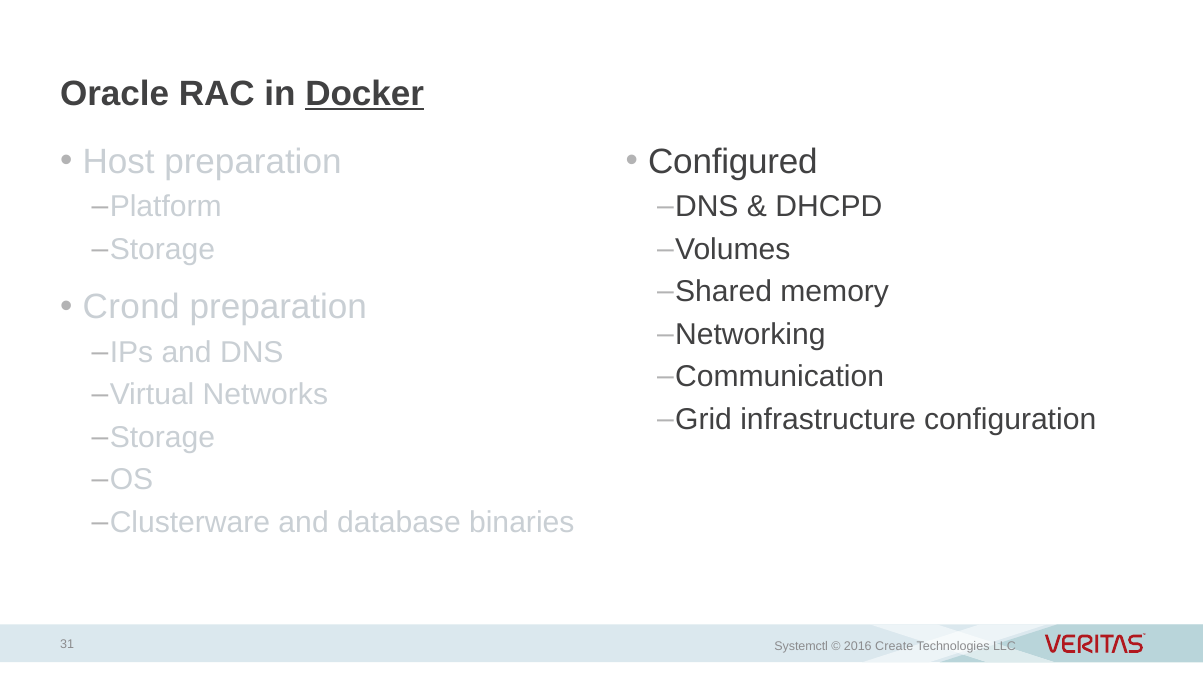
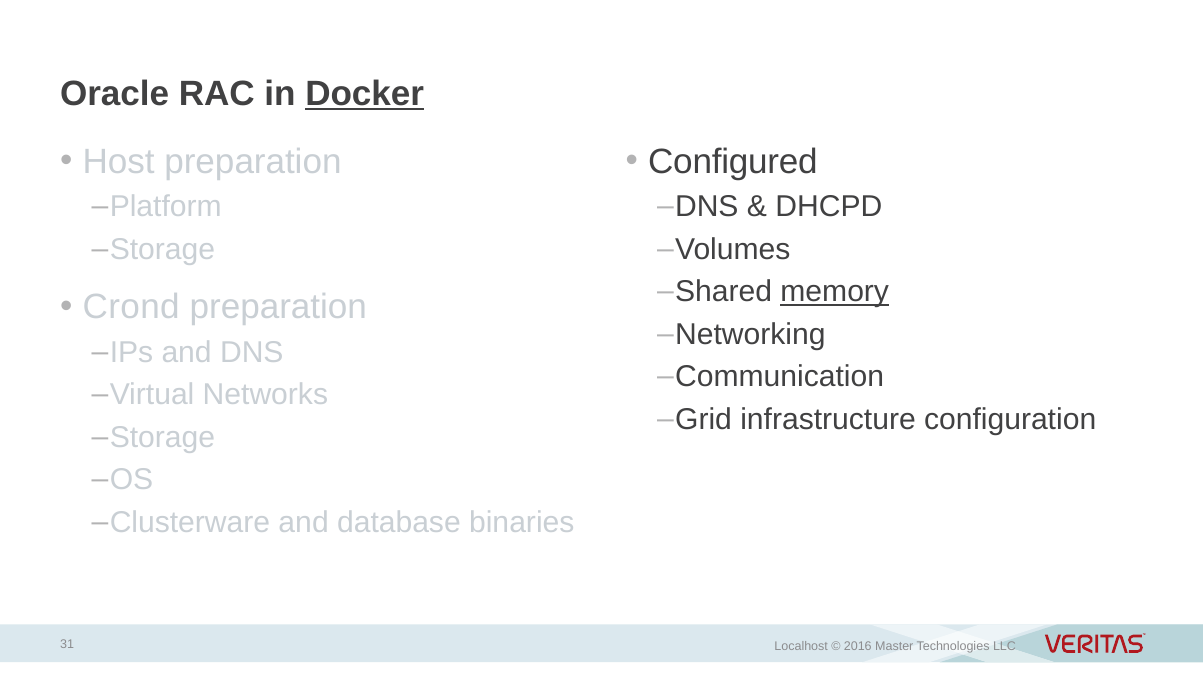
memory underline: none -> present
Systemctl: Systemctl -> Localhost
Create: Create -> Master
